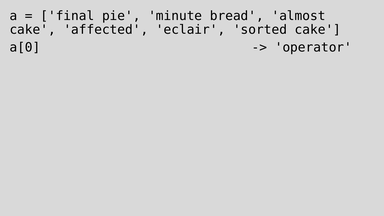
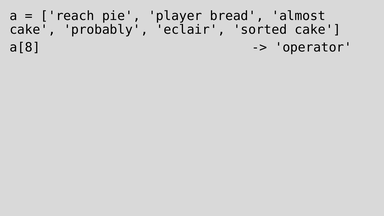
final: final -> reach
minute: minute -> player
affected: affected -> probably
a[0: a[0 -> a[8
